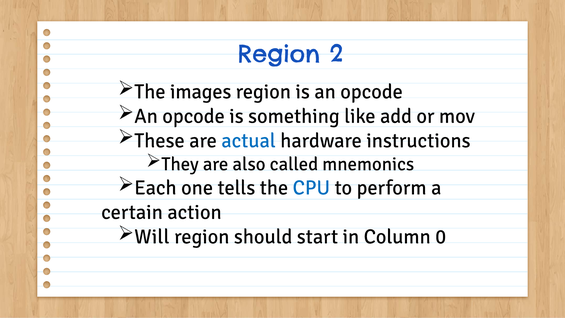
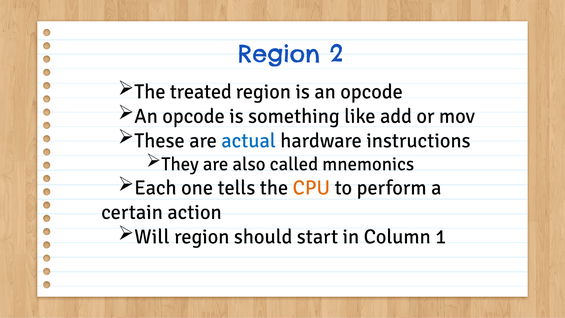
images: images -> treated
CPU colour: blue -> orange
0: 0 -> 1
